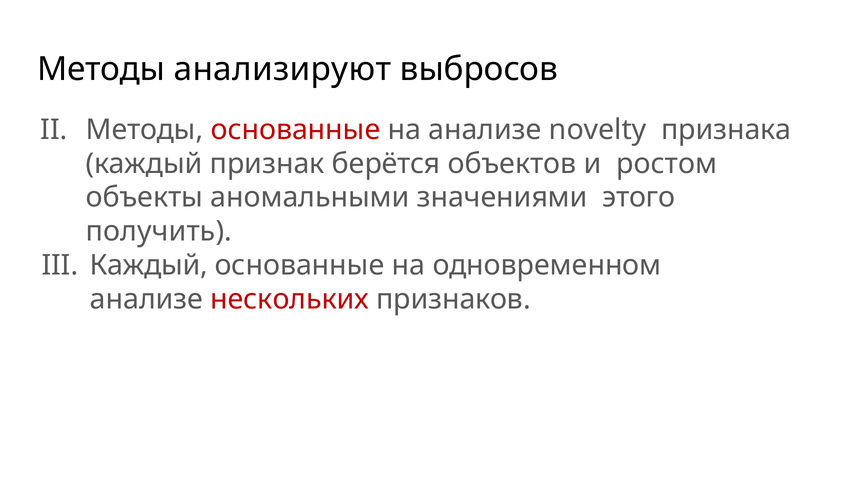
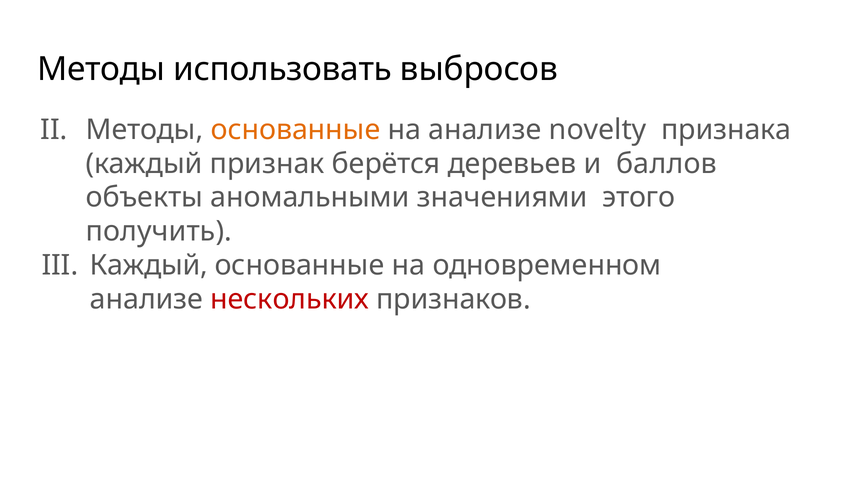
анализируют: анализируют -> использовать
основанные at (296, 130) colour: red -> orange
объектов: объектов -> деревьев
ростом: ростом -> баллов
